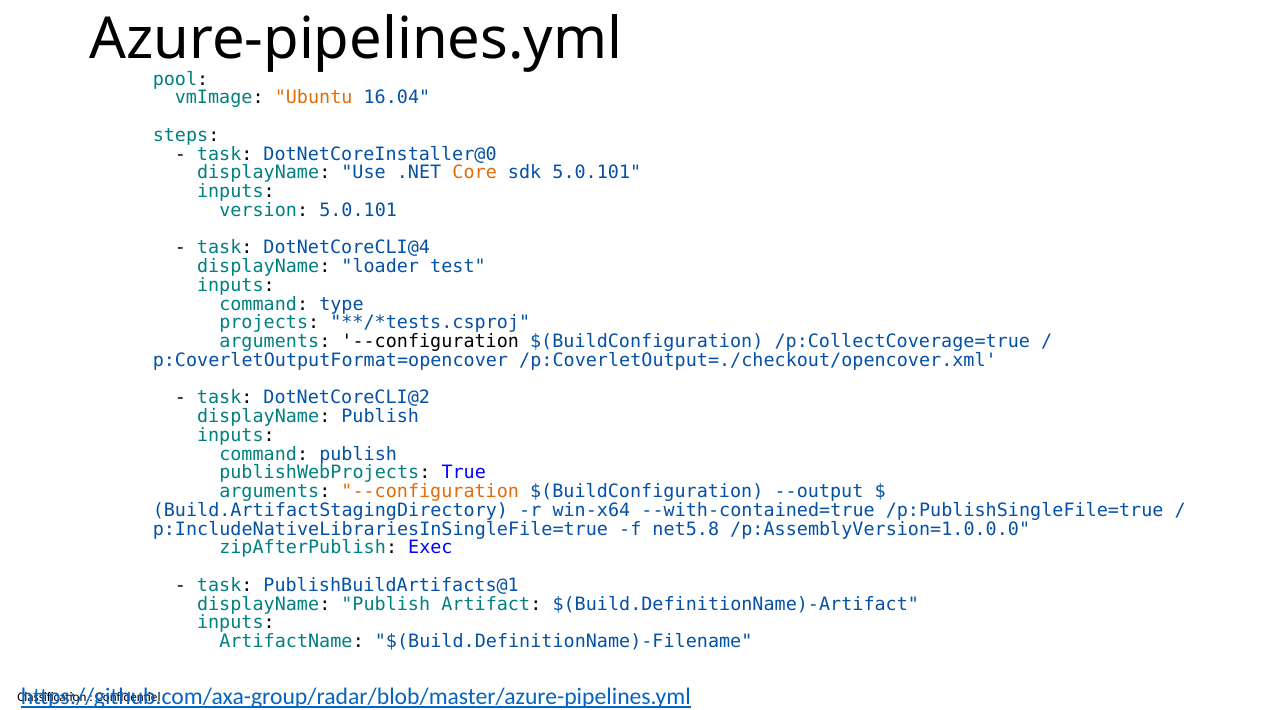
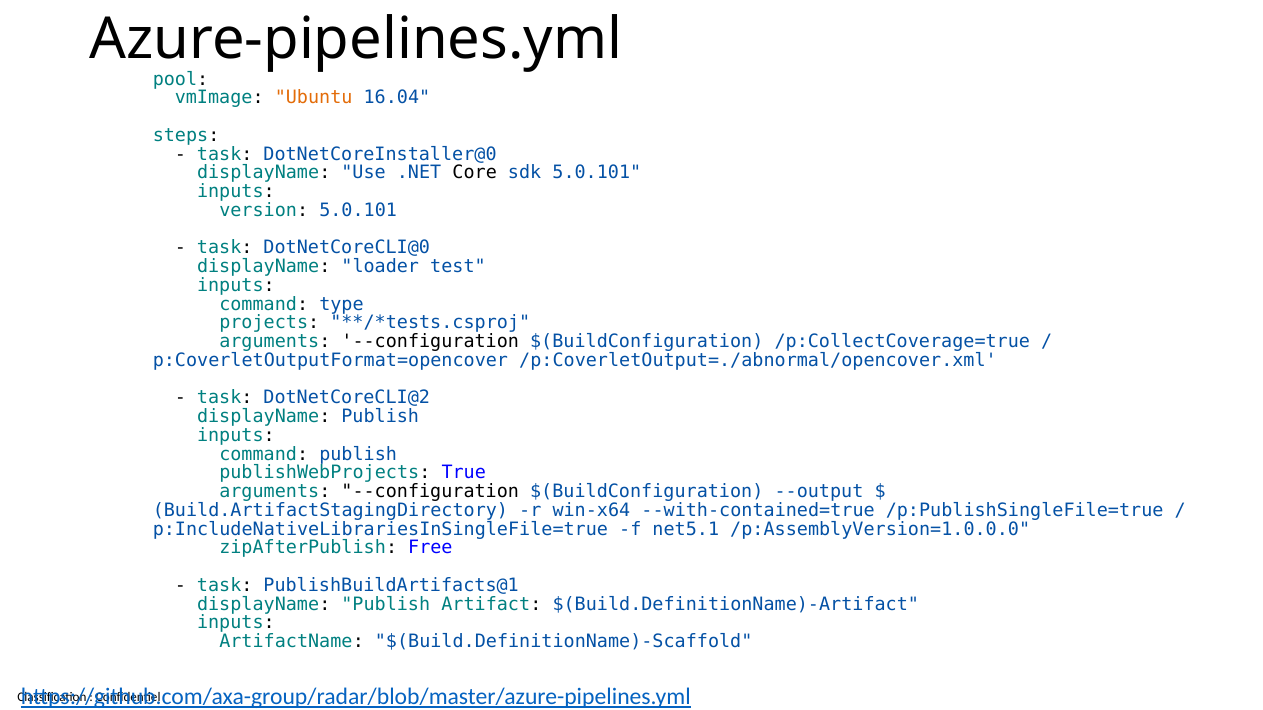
Core colour: orange -> black
DotNetCoreCLI@4: DotNetCoreCLI@4 -> DotNetCoreCLI@0
/p:CoverletOutput=./checkout/opencover.xml: /p:CoverletOutput=./checkout/opencover.xml -> /p:CoverletOutput=./abnormal/opencover.xml
--configuration at (430, 492) colour: orange -> black
net5.8: net5.8 -> net5.1
Exec: Exec -> Free
$(Build.DefinitionName)-Filename: $(Build.DefinitionName)-Filename -> $(Build.DefinitionName)-Scaffold
